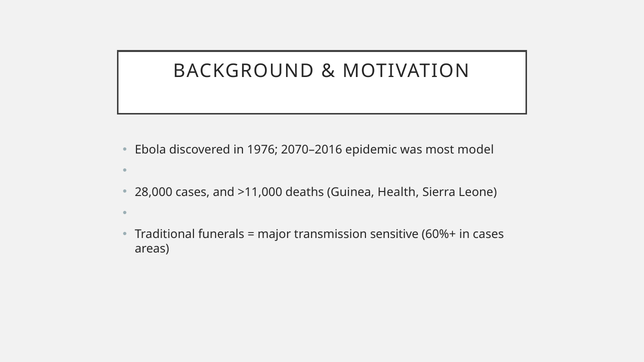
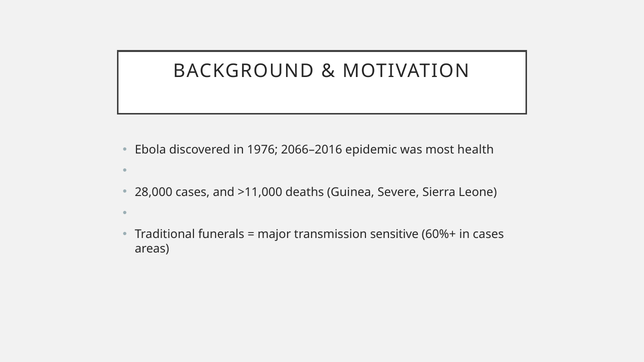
2070–2016: 2070–2016 -> 2066–2016
model: model -> health
Health: Health -> Severe
